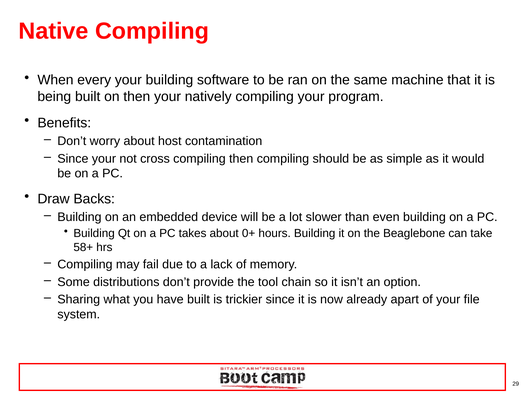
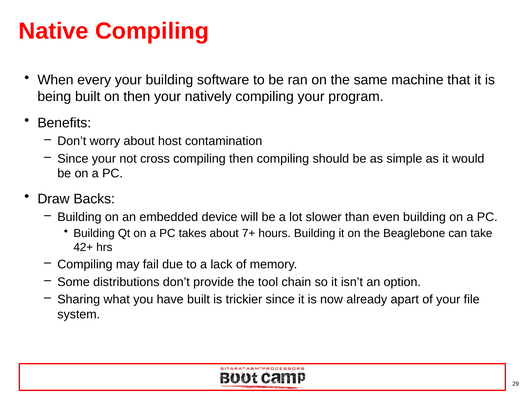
0+: 0+ -> 7+
58+: 58+ -> 42+
